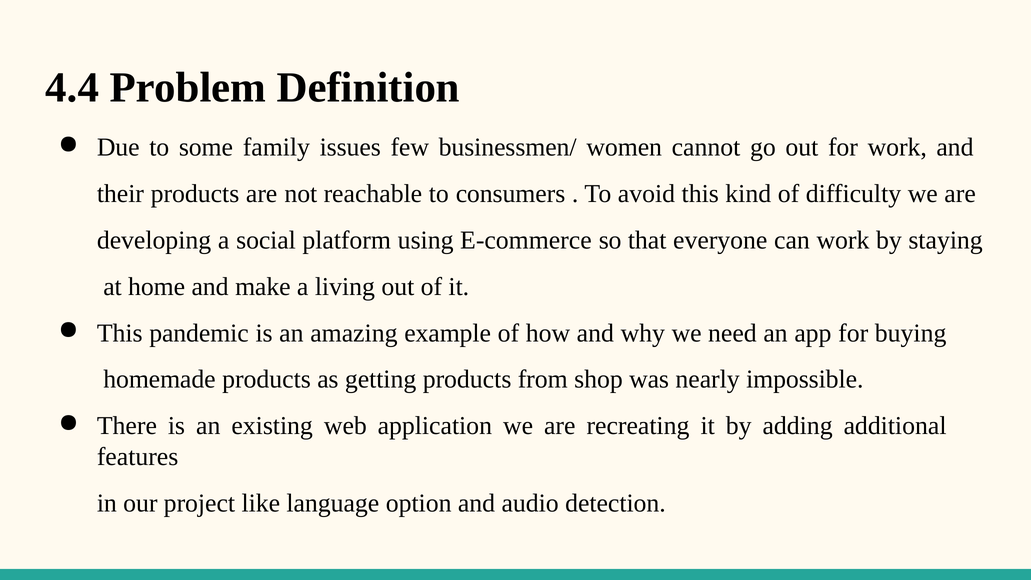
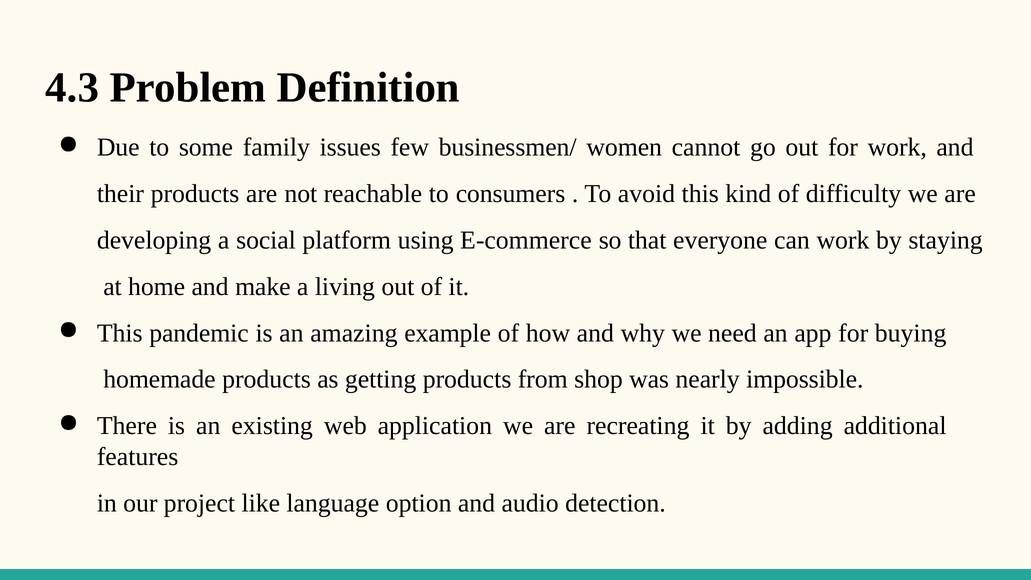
4.4: 4.4 -> 4.3
